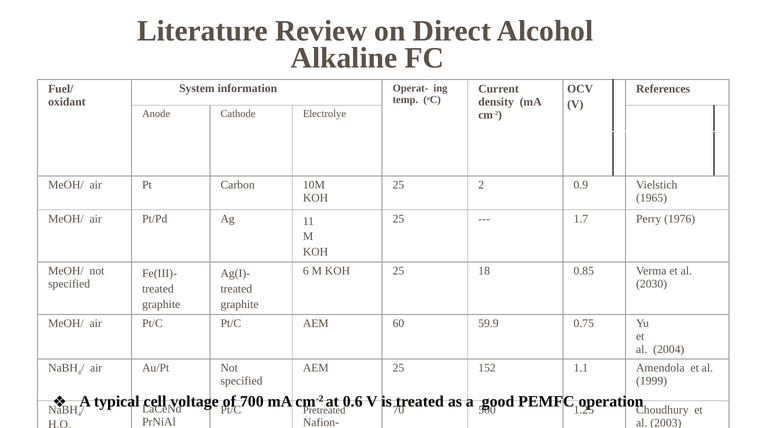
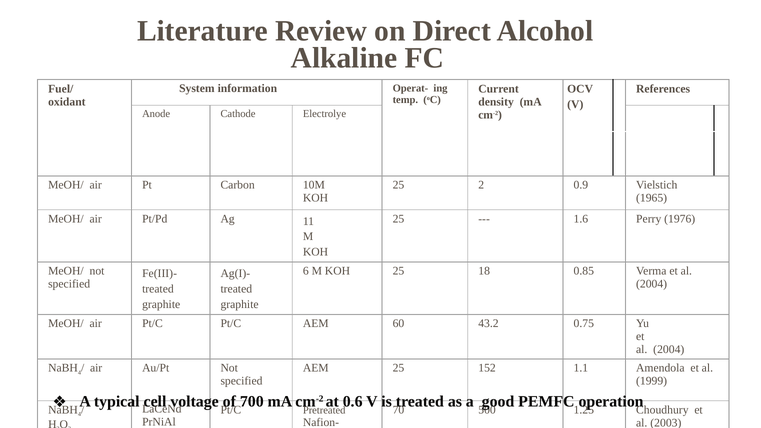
1.7: 1.7 -> 1.6
2030 at (652, 284): 2030 -> 2004
59.9: 59.9 -> 43.2
